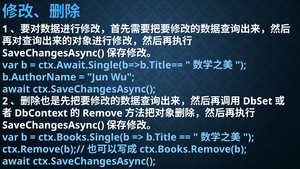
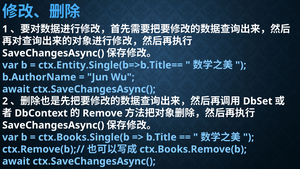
ctx.Await.Single(b=>b.Title==: ctx.Await.Single(b=>b.Title== -> ctx.Entity.Single(b=>b.Title==
